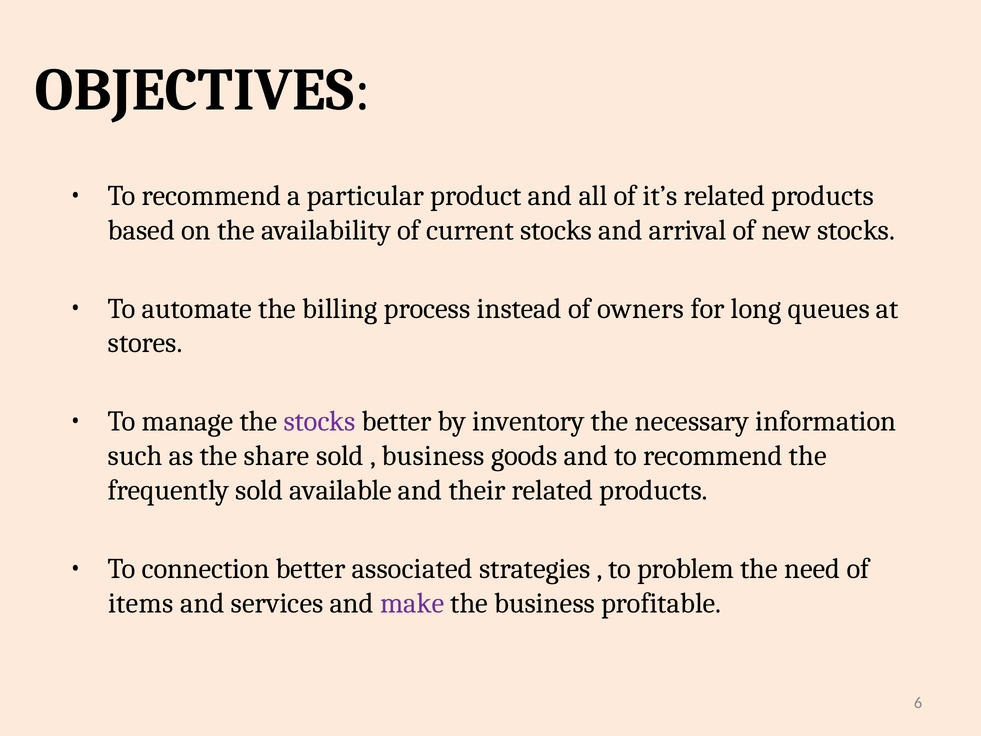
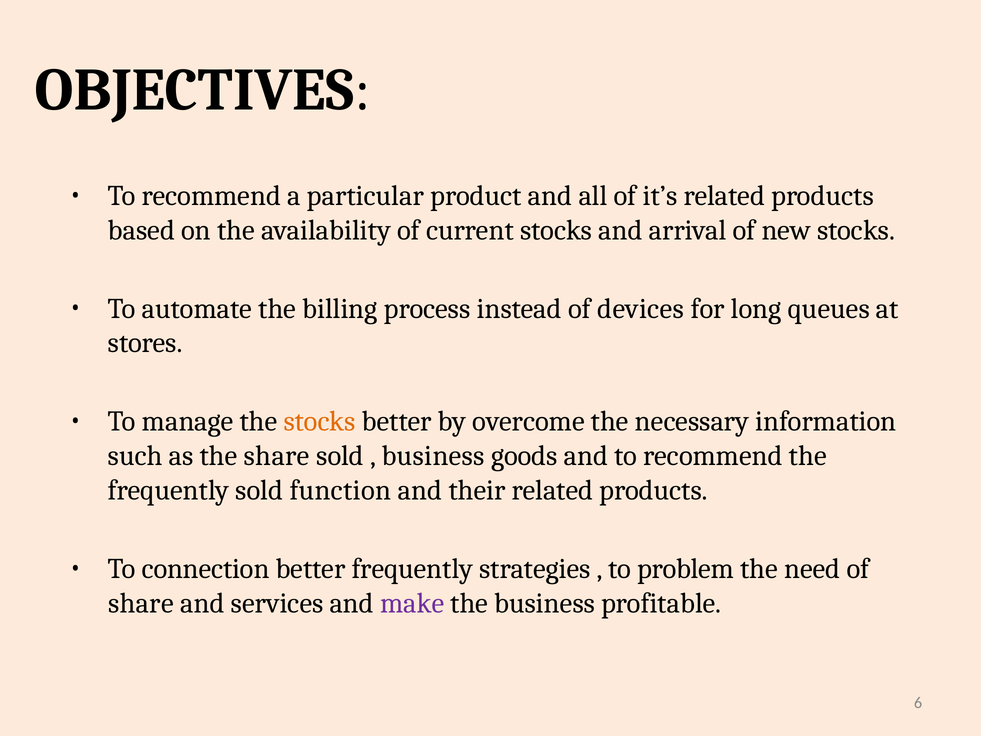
owners: owners -> devices
stocks at (320, 421) colour: purple -> orange
inventory: inventory -> overcome
available: available -> function
better associated: associated -> frequently
items at (141, 603): items -> share
